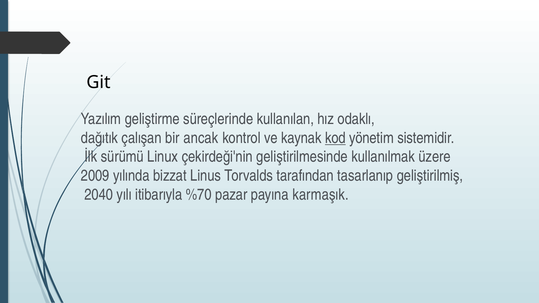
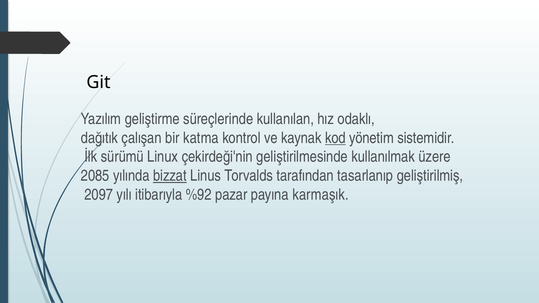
ancak: ancak -> katma
2009: 2009 -> 2085
bizzat underline: none -> present
2040: 2040 -> 2097
%70: %70 -> %92
